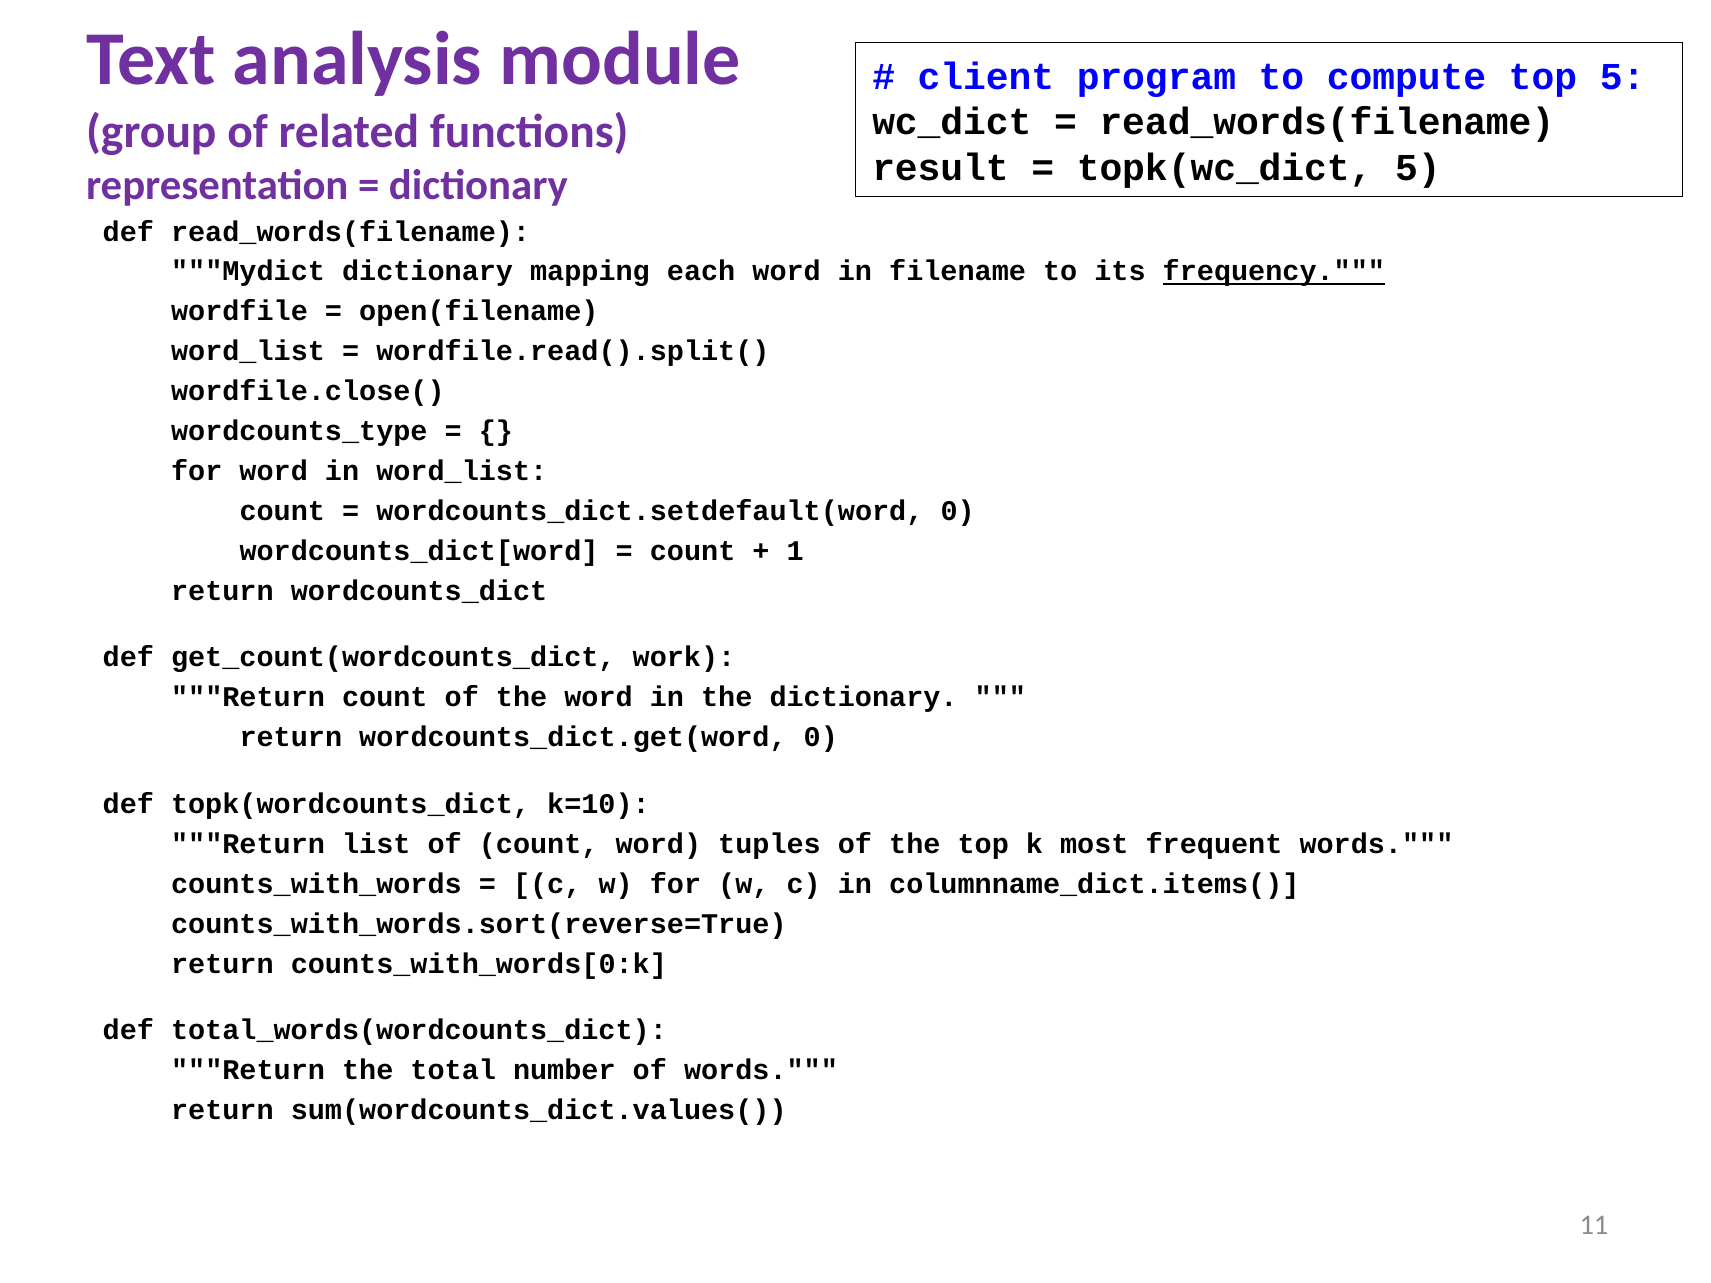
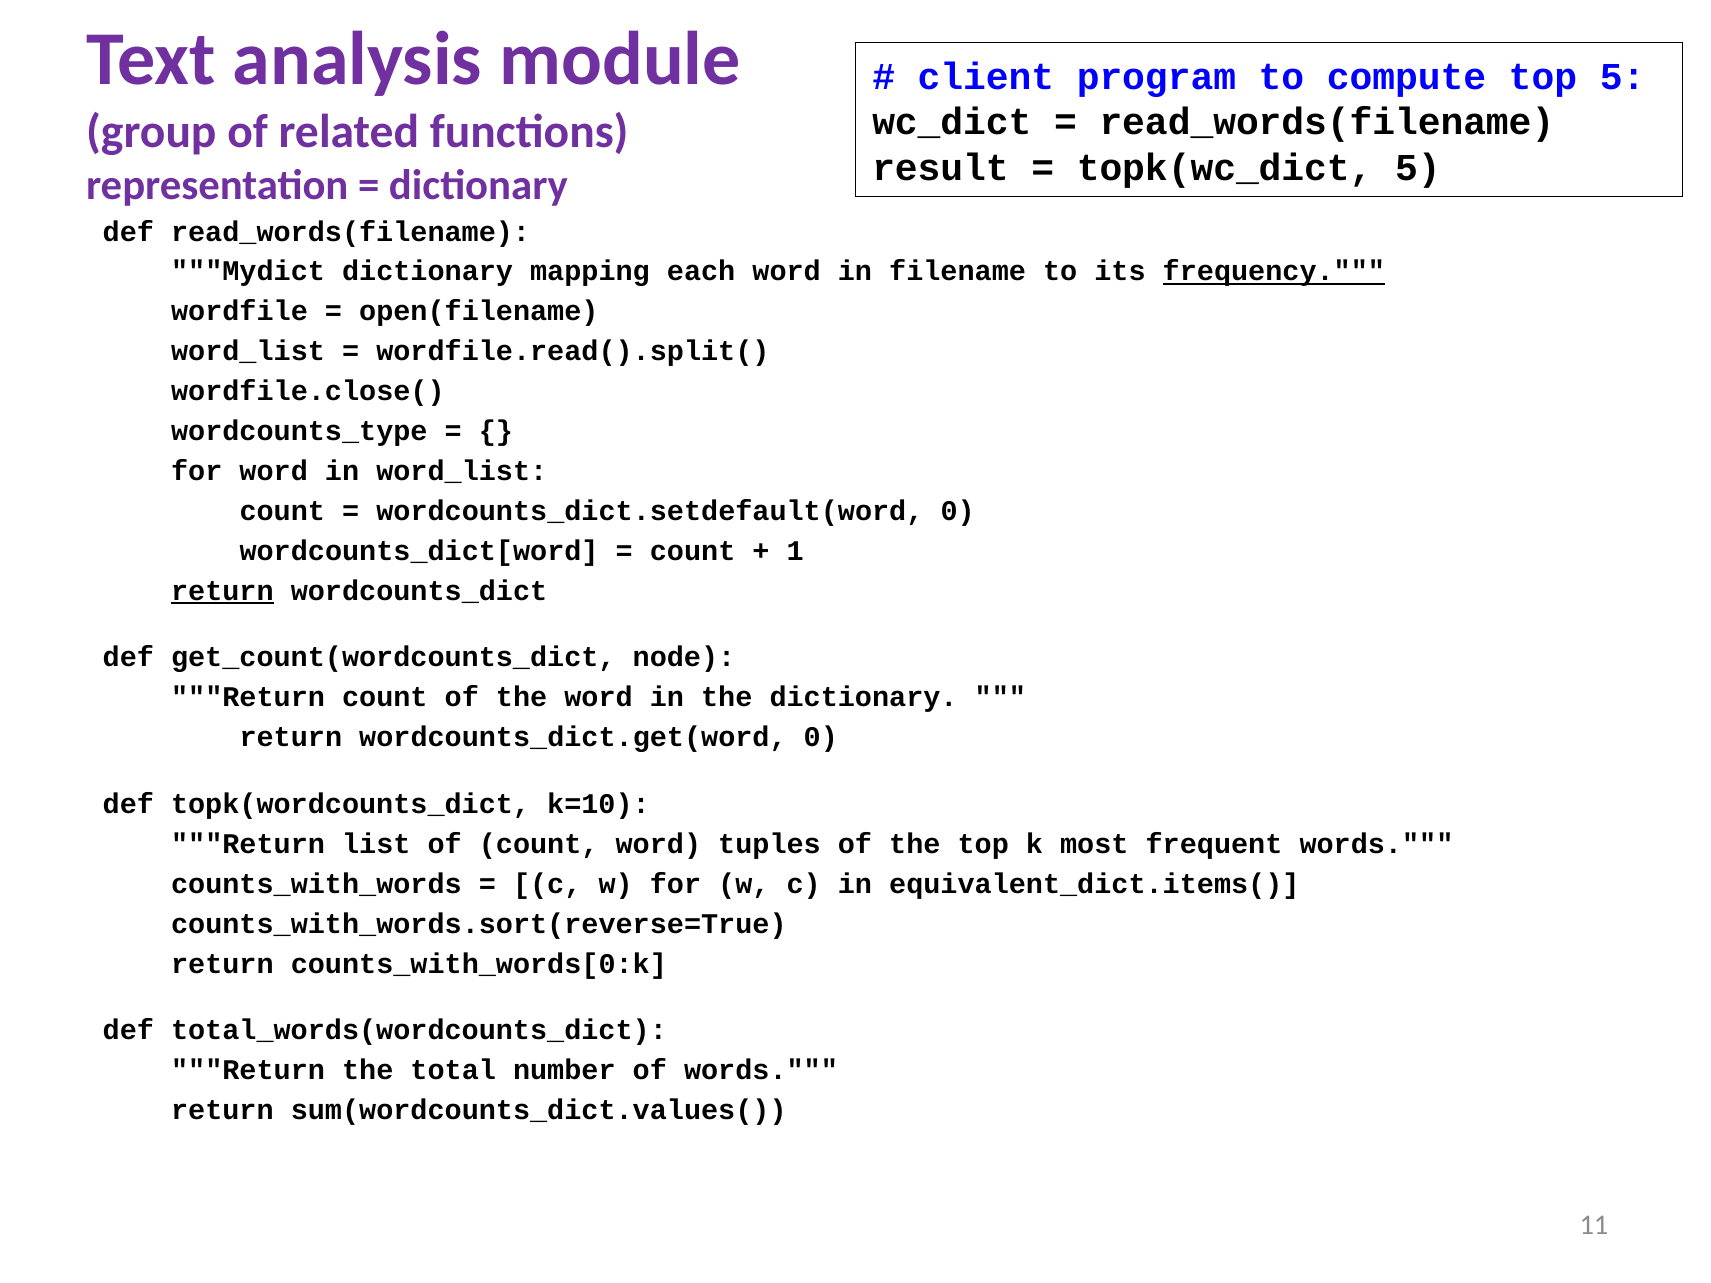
return at (222, 591) underline: none -> present
work: work -> node
columnname_dict.items(: columnname_dict.items( -> equivalent_dict.items(
